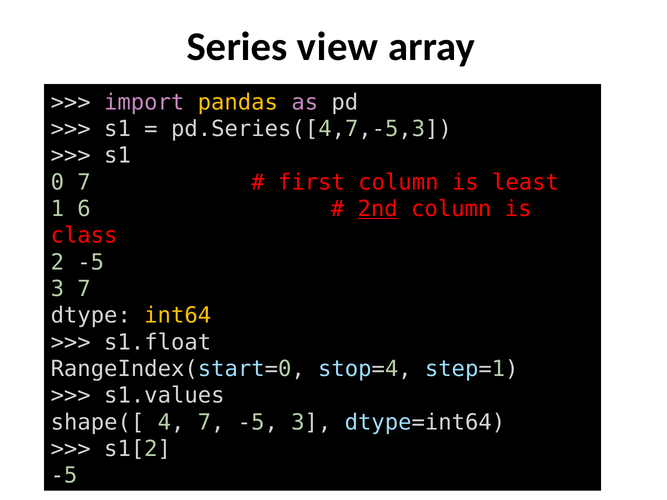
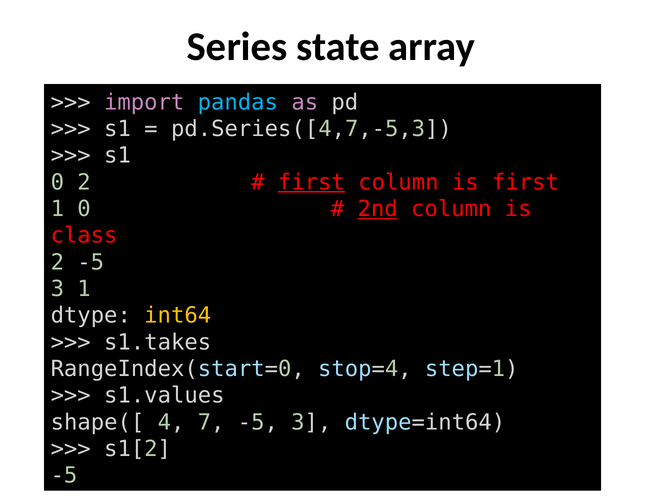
view: view -> state
pandas colour: yellow -> light blue
0 7: 7 -> 2
first at (311, 182) underline: none -> present
is least: least -> first
1 6: 6 -> 0
3 7: 7 -> 1
s1.float: s1.float -> s1.takes
